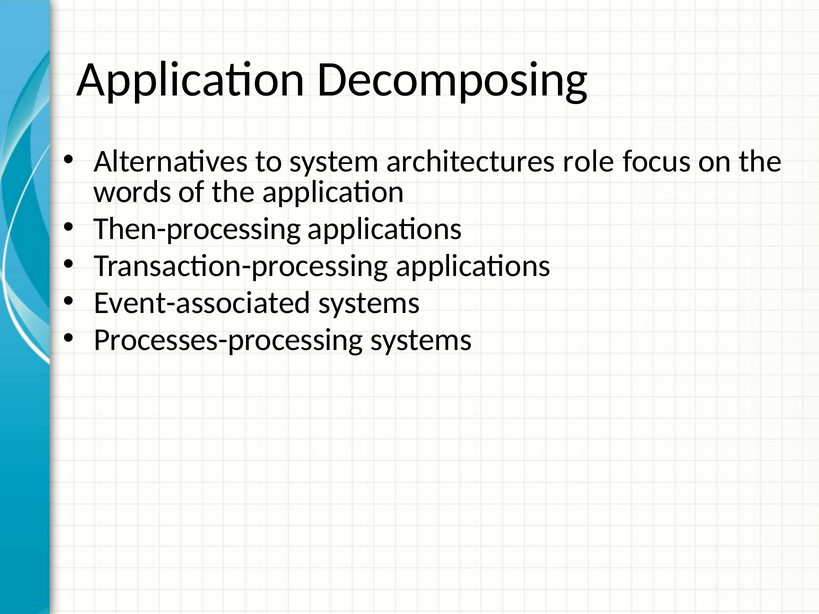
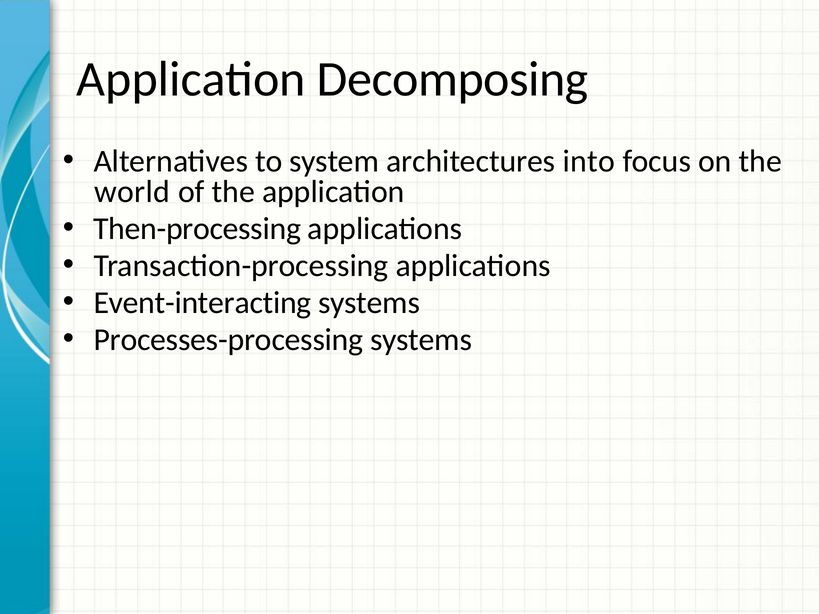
role: role -> into
words: words -> world
Event-associated: Event-associated -> Event-interacting
